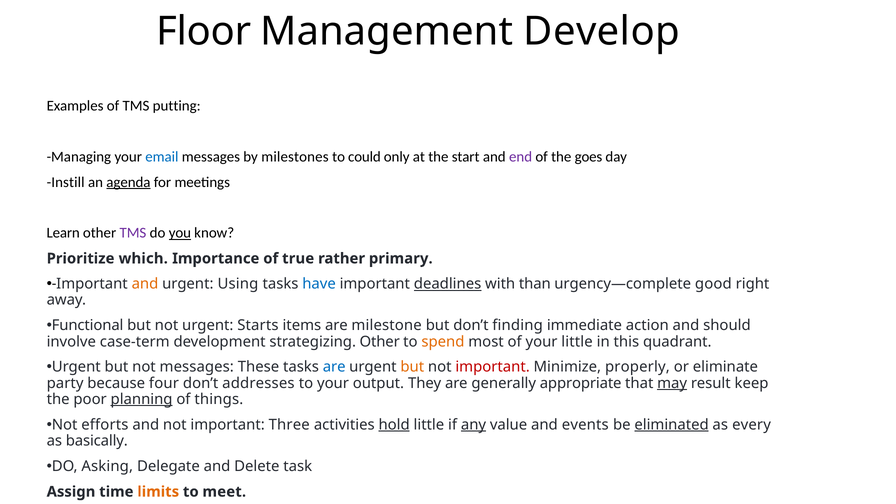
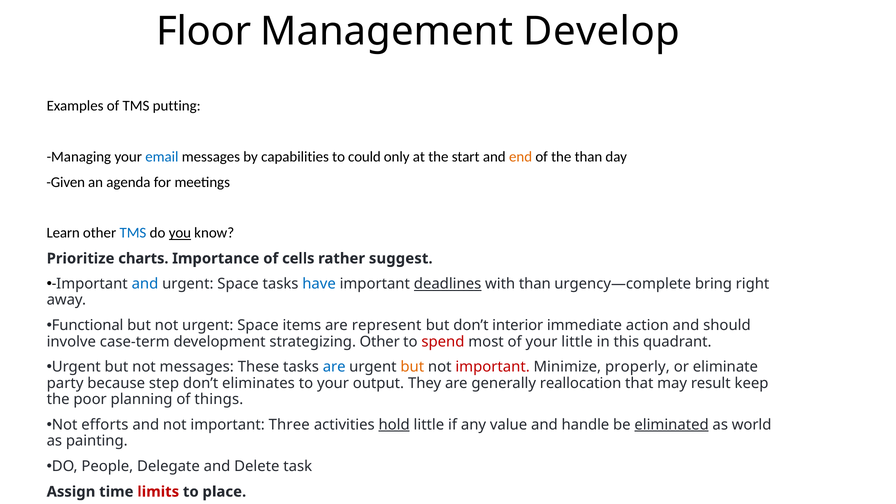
milestones: milestones -> capabilities
end colour: purple -> orange
the goes: goes -> than
Instill: Instill -> Given
agenda underline: present -> none
TMS at (133, 233) colour: purple -> blue
which: which -> charts
true: true -> cells
primary: primary -> suggest
and at (145, 284) colour: orange -> blue
Using at (238, 284): Using -> Space
good: good -> bring
not urgent Starts: Starts -> Space
milestone: milestone -> represent
finding: finding -> interior
spend colour: orange -> red
four: four -> step
addresses: addresses -> eliminates
appropriate: appropriate -> reallocation
may underline: present -> none
planning underline: present -> none
any underline: present -> none
events: events -> handle
every: every -> world
basically: basically -> painting
Asking: Asking -> People
limits colour: orange -> red
meet: meet -> place
